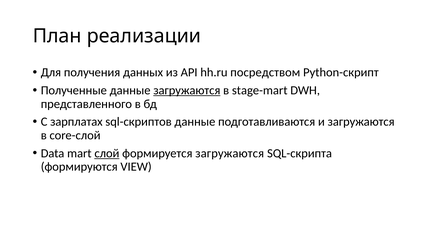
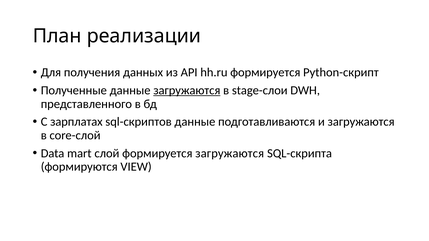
hh.ru посредством: посредством -> формируется
stage-mart: stage-mart -> stage-слои
слой underline: present -> none
